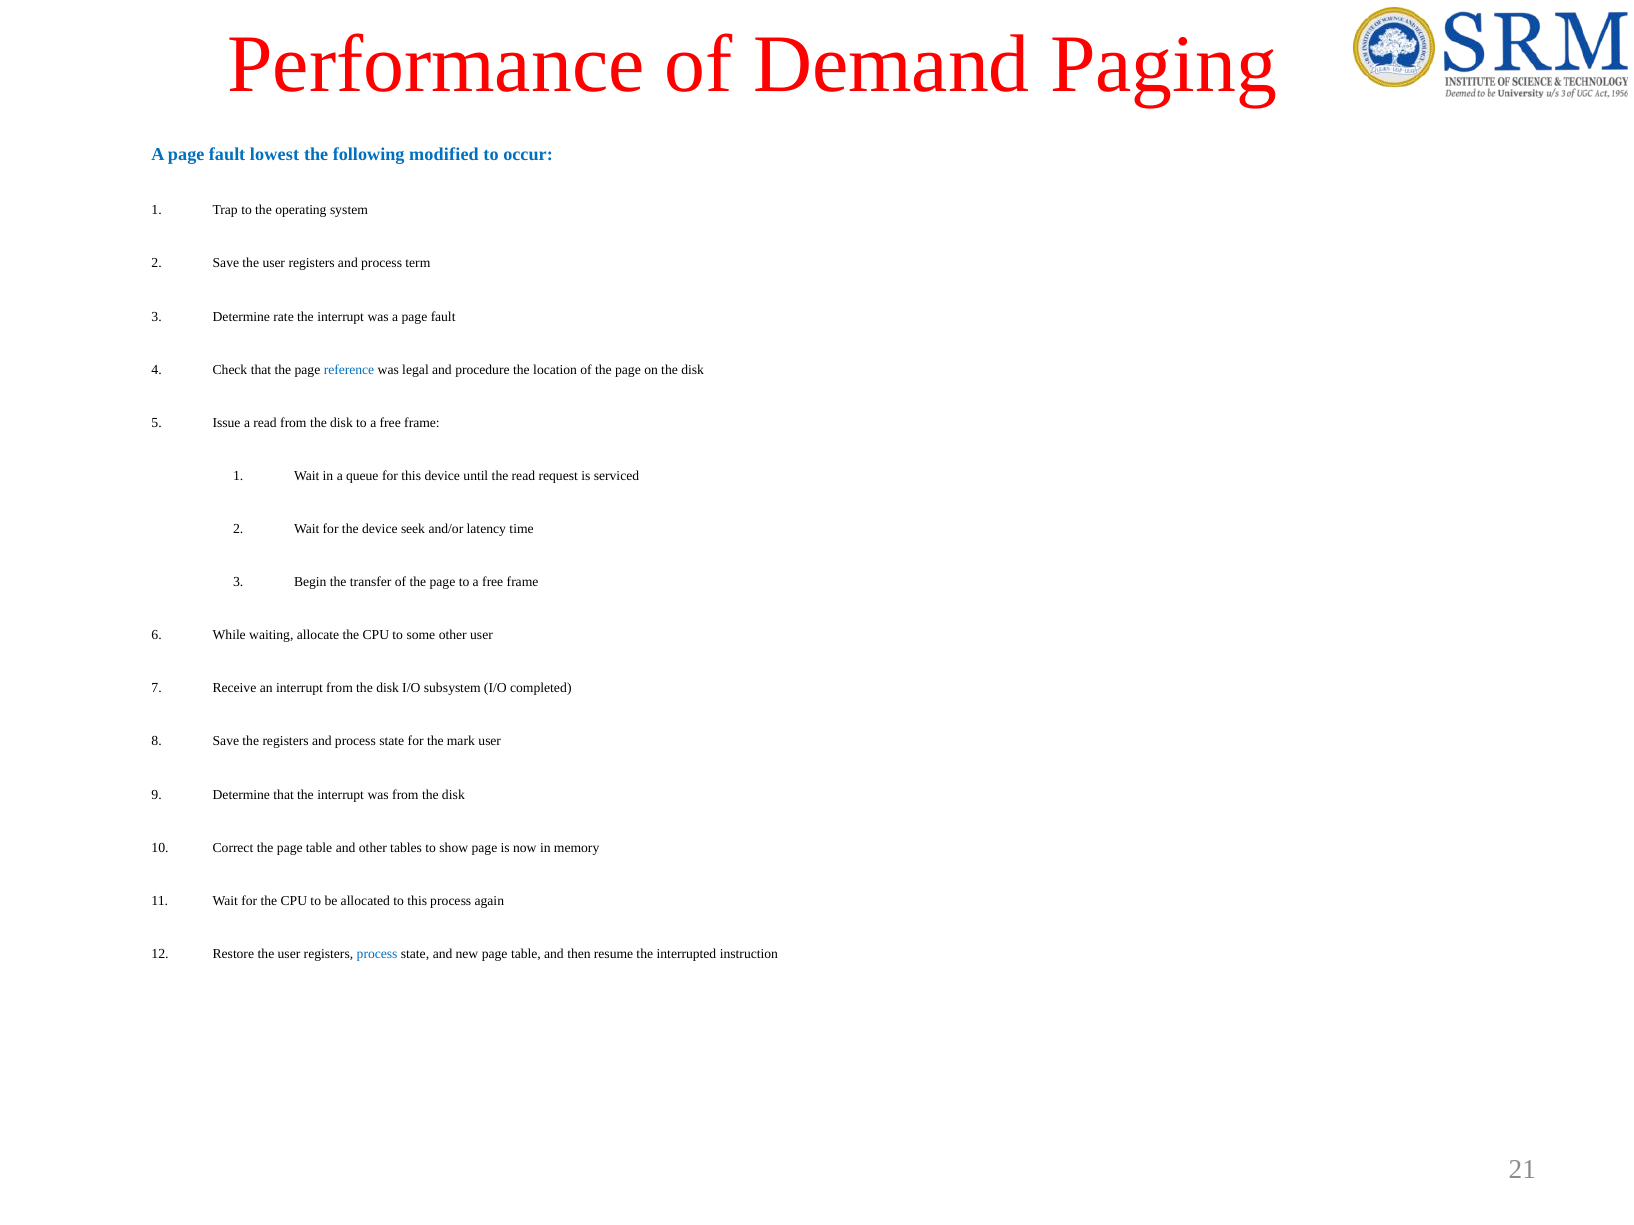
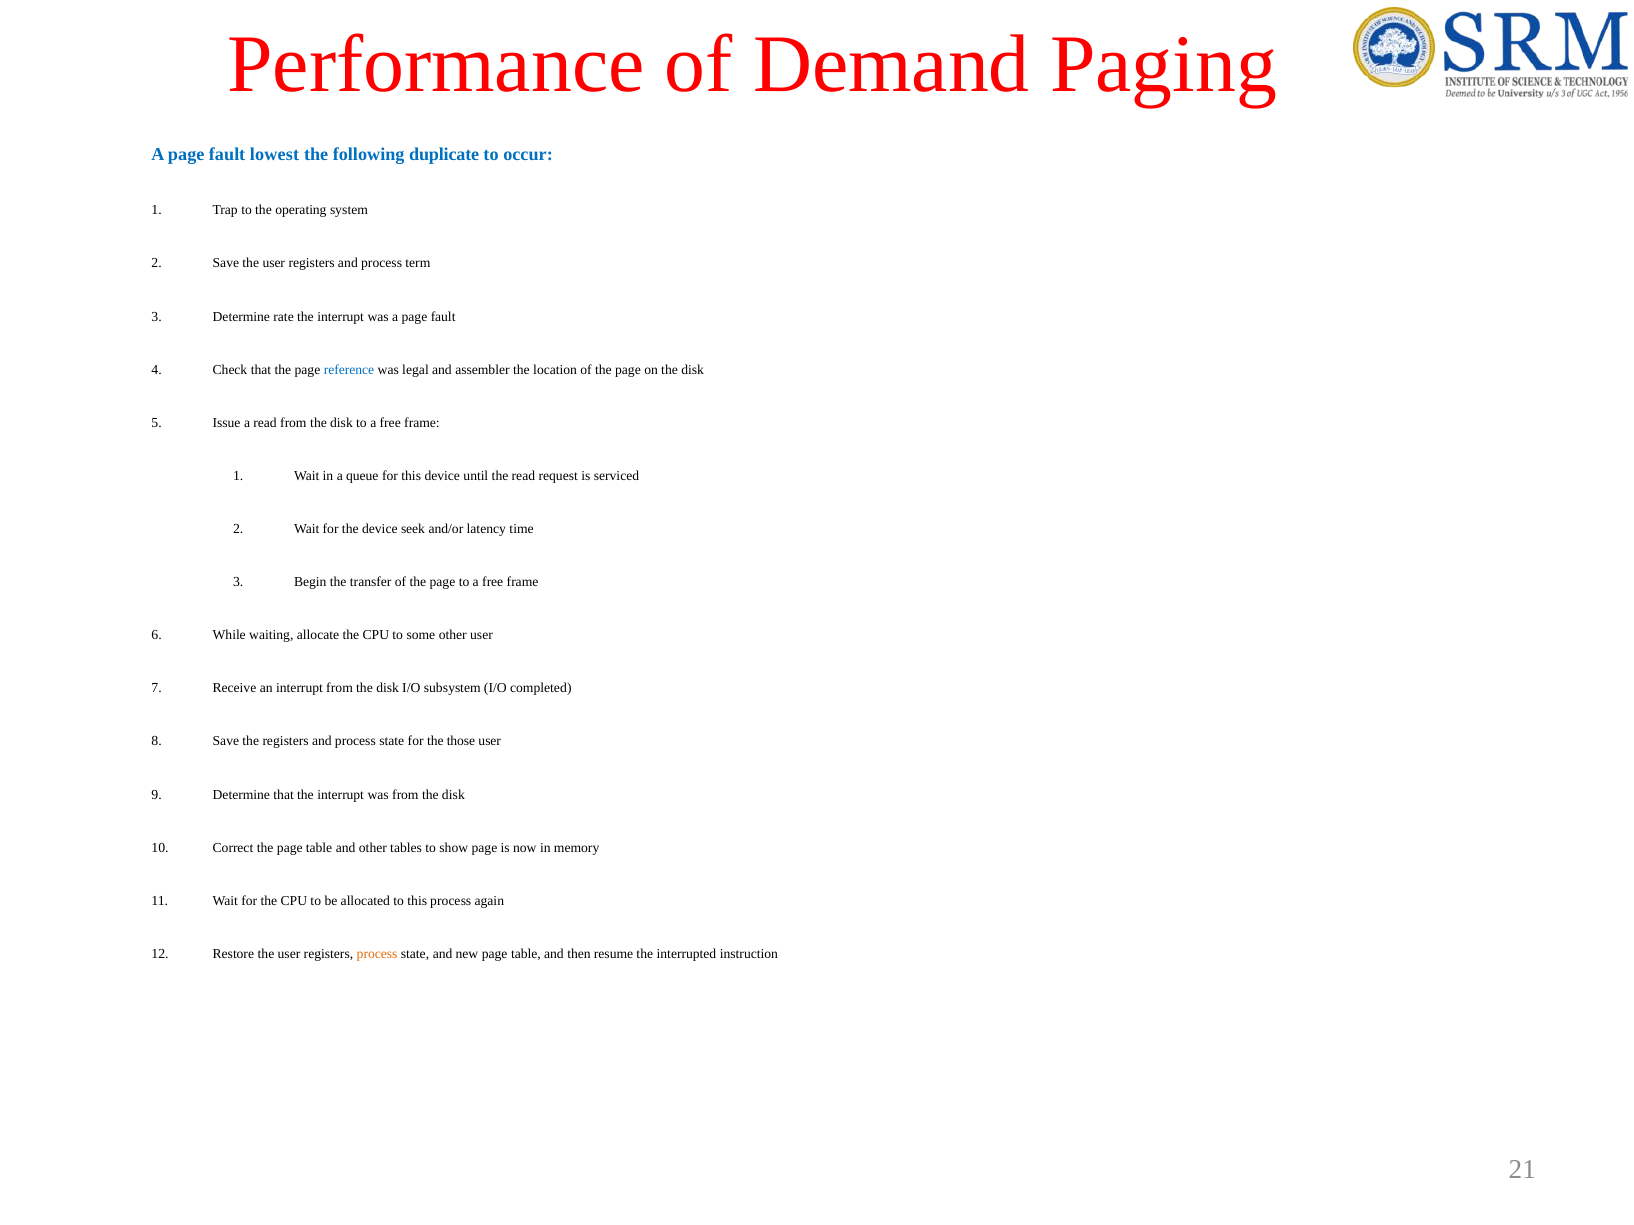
modified: modified -> duplicate
procedure: procedure -> assembler
mark: mark -> those
process at (377, 954) colour: blue -> orange
